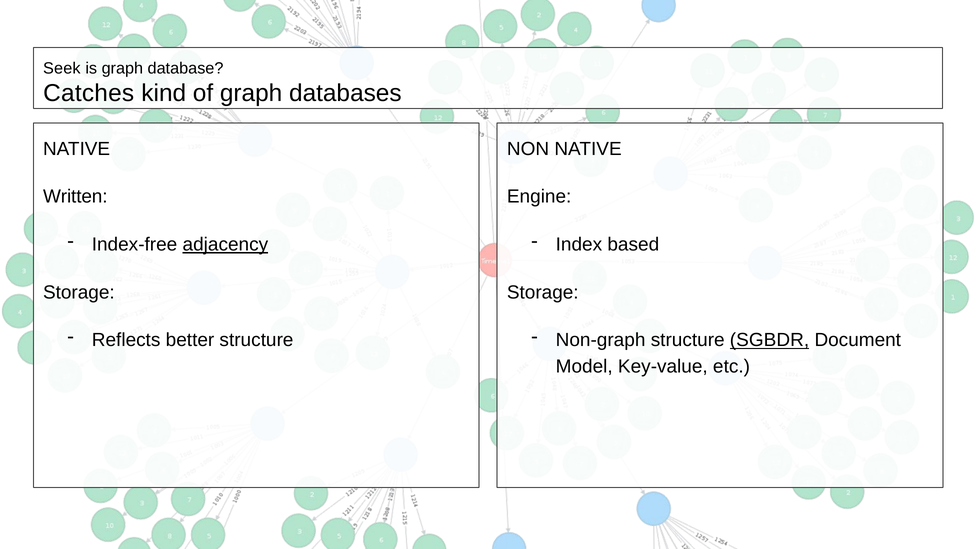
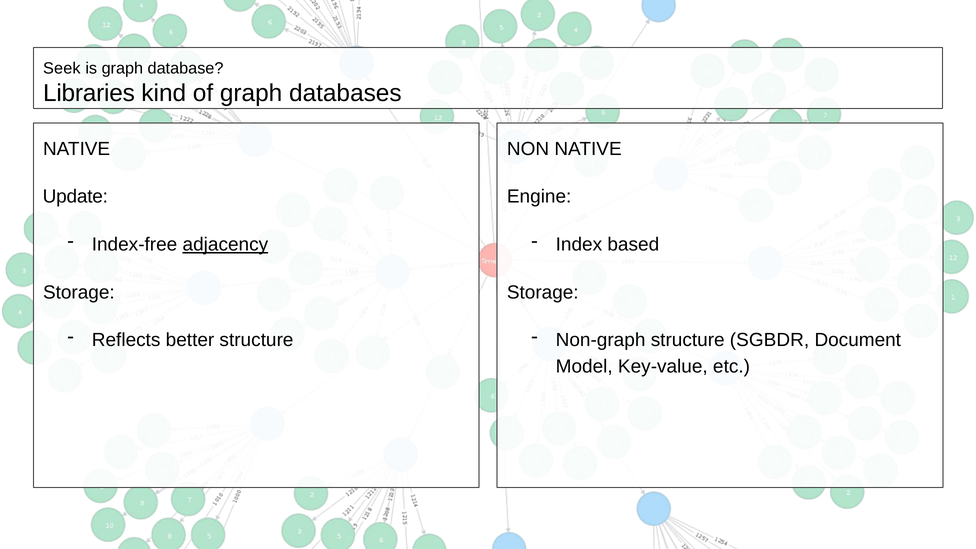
Catches: Catches -> Libraries
Written: Written -> Update
SGBDR underline: present -> none
